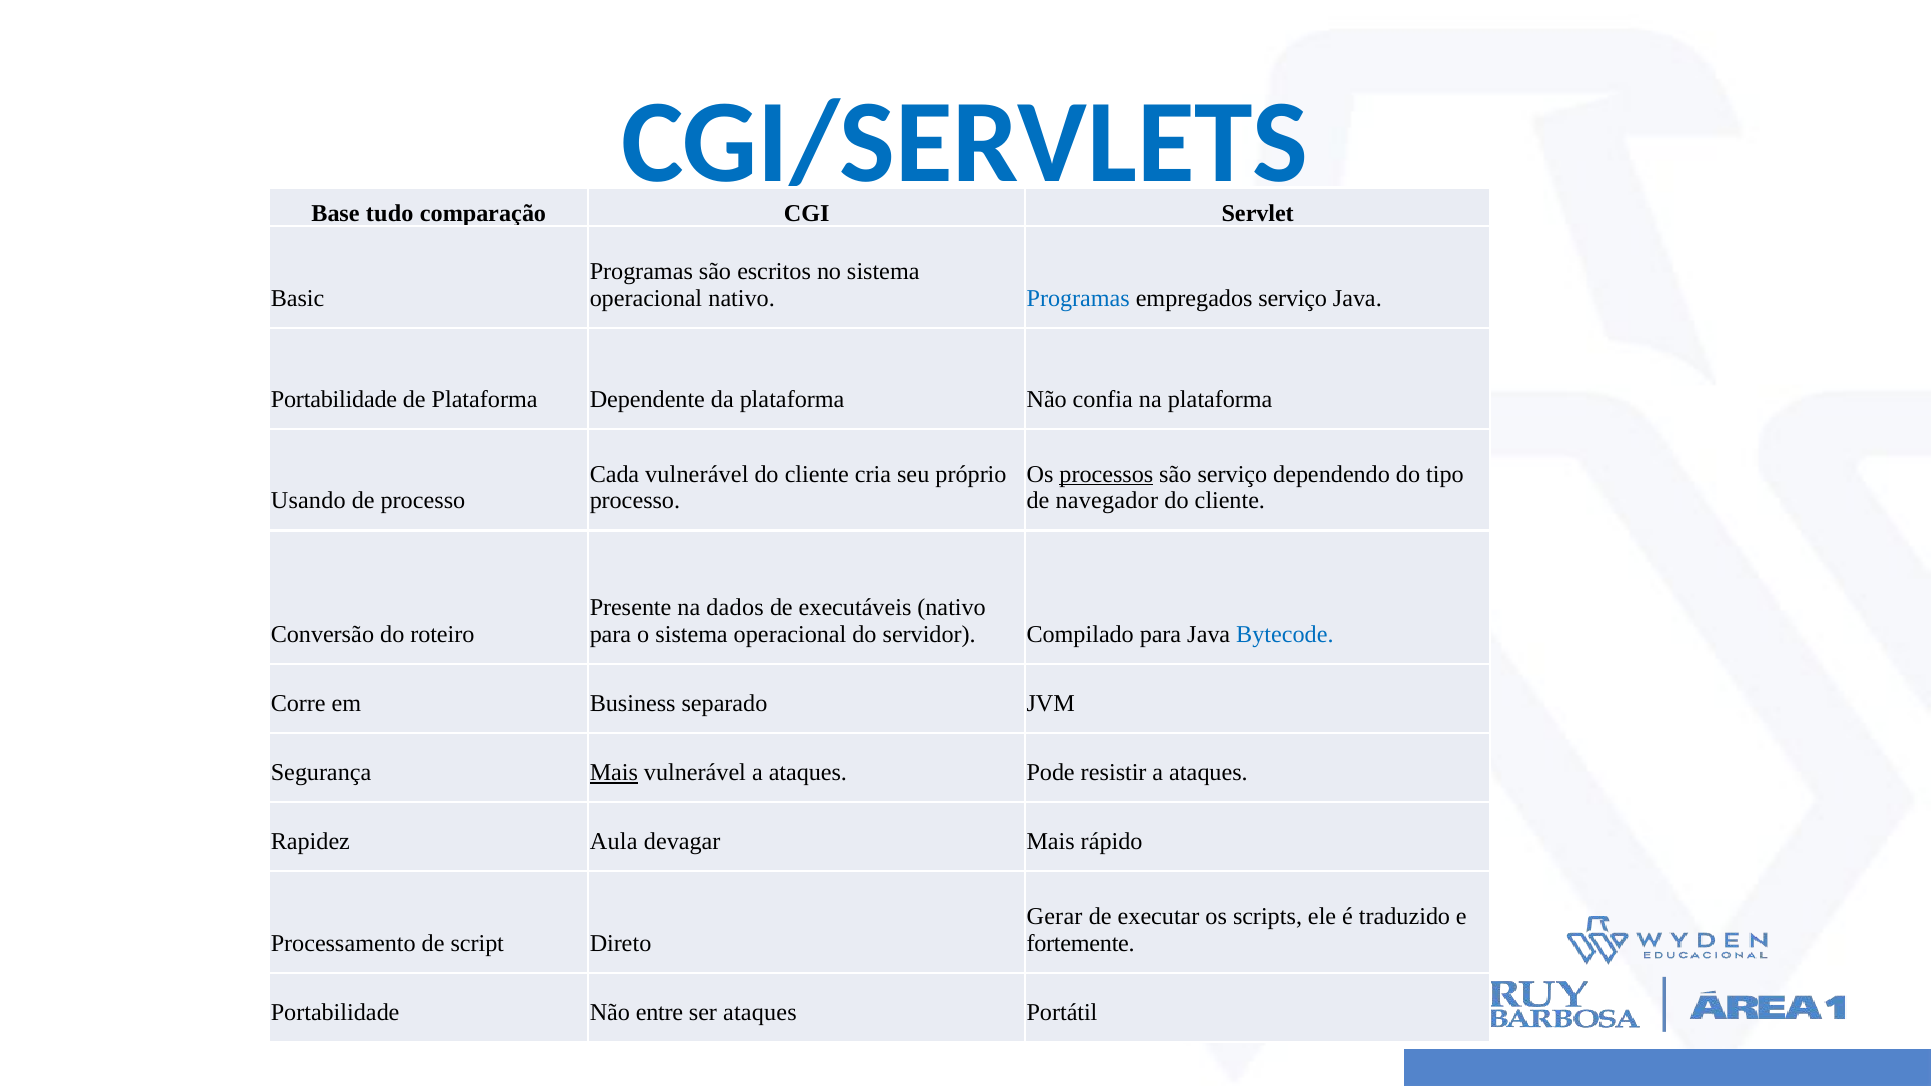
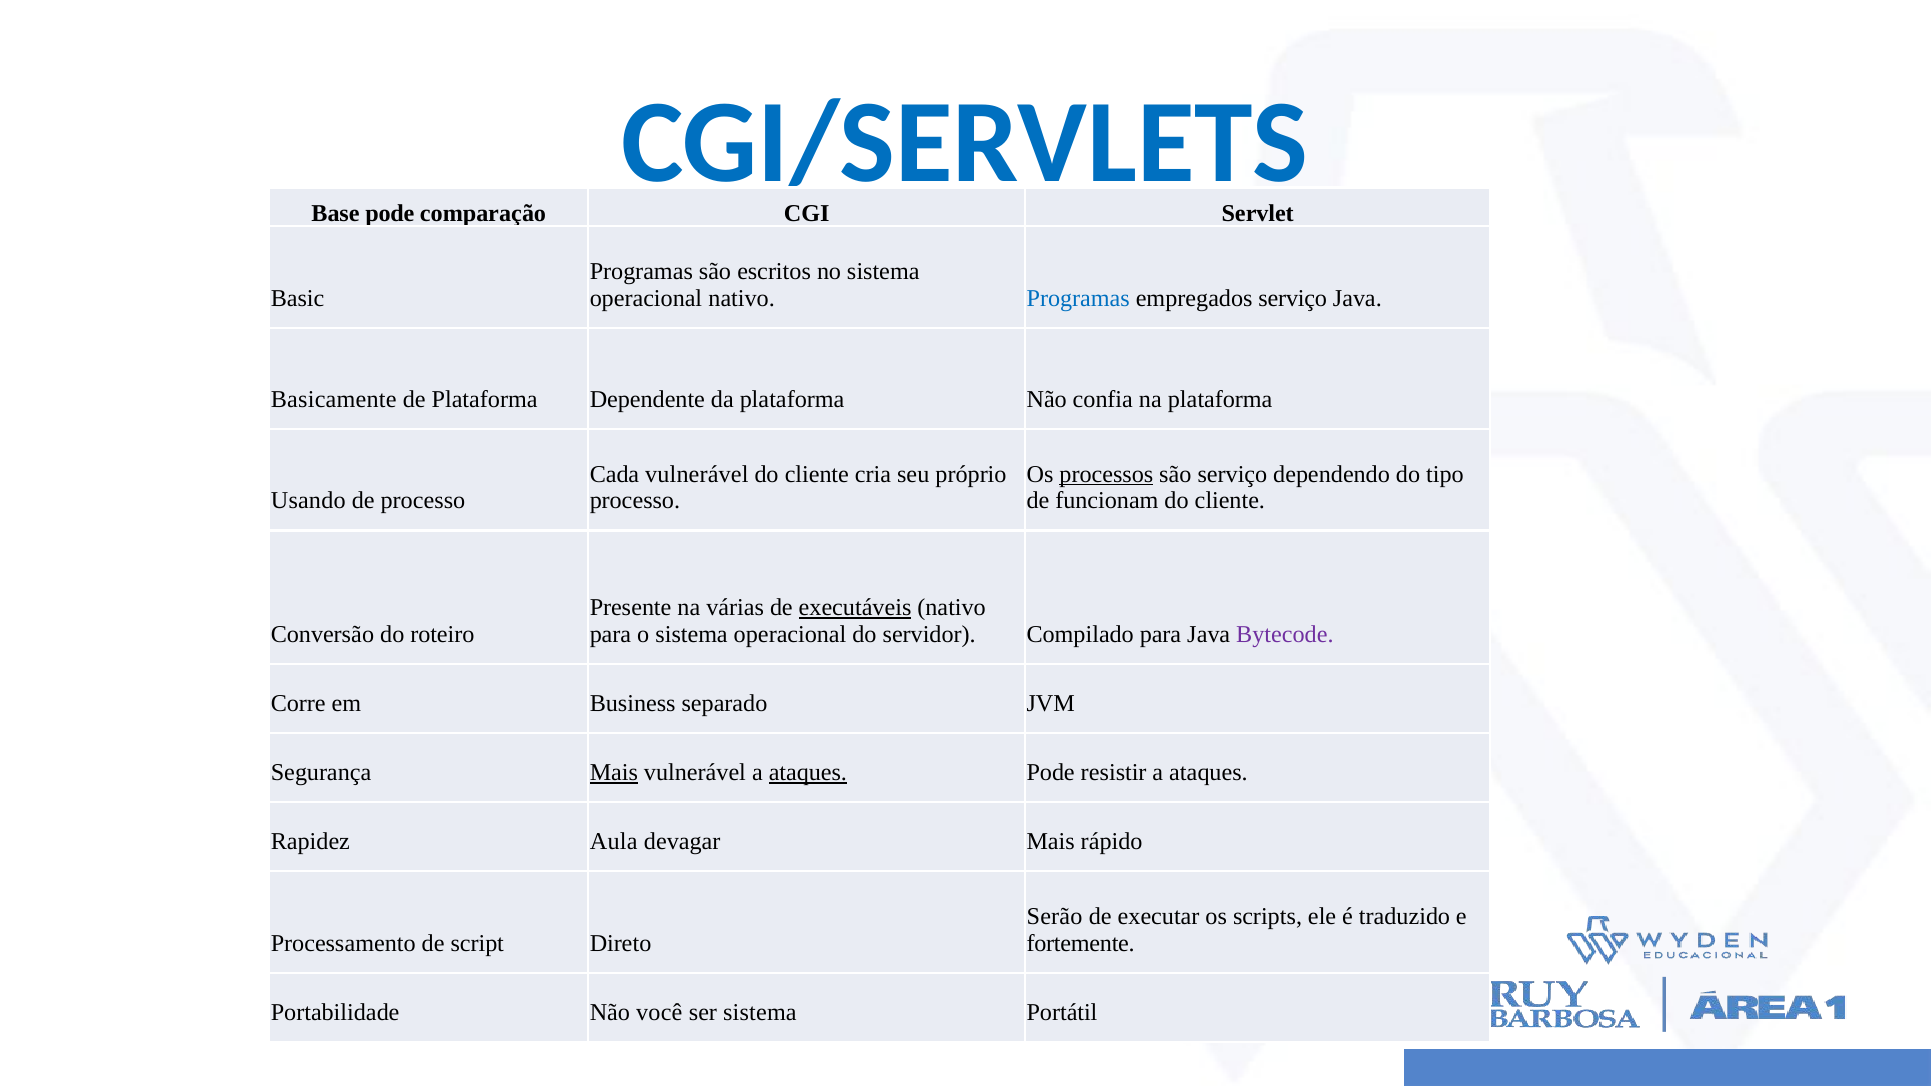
Base tudo: tudo -> pode
Portabilidade at (334, 400): Portabilidade -> Basicamente
navegador: navegador -> funcionam
dados: dados -> várias
executáveis underline: none -> present
Bytecode colour: blue -> purple
ataques at (808, 773) underline: none -> present
Gerar: Gerar -> Serão
entre: entre -> você
ser ataques: ataques -> sistema
